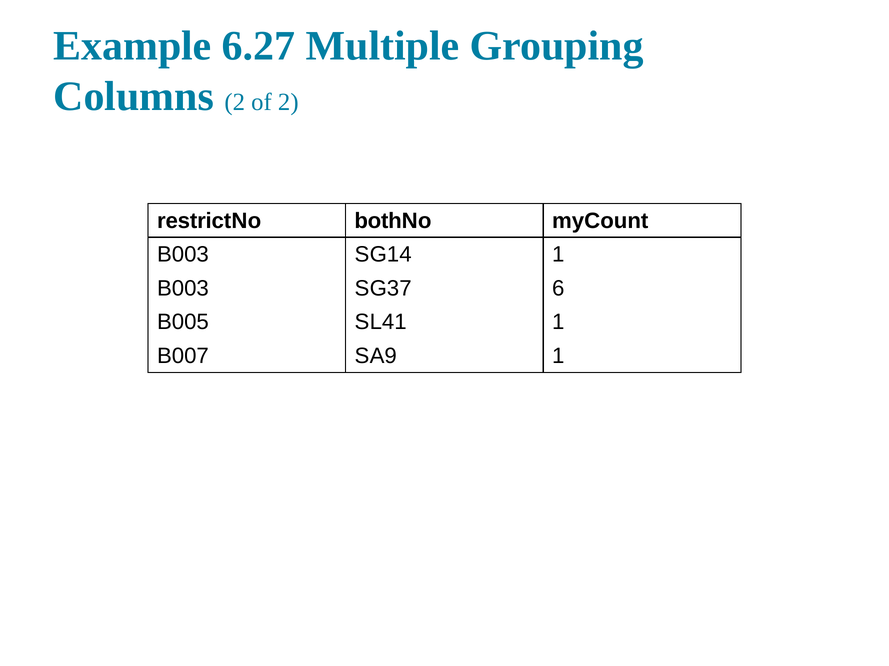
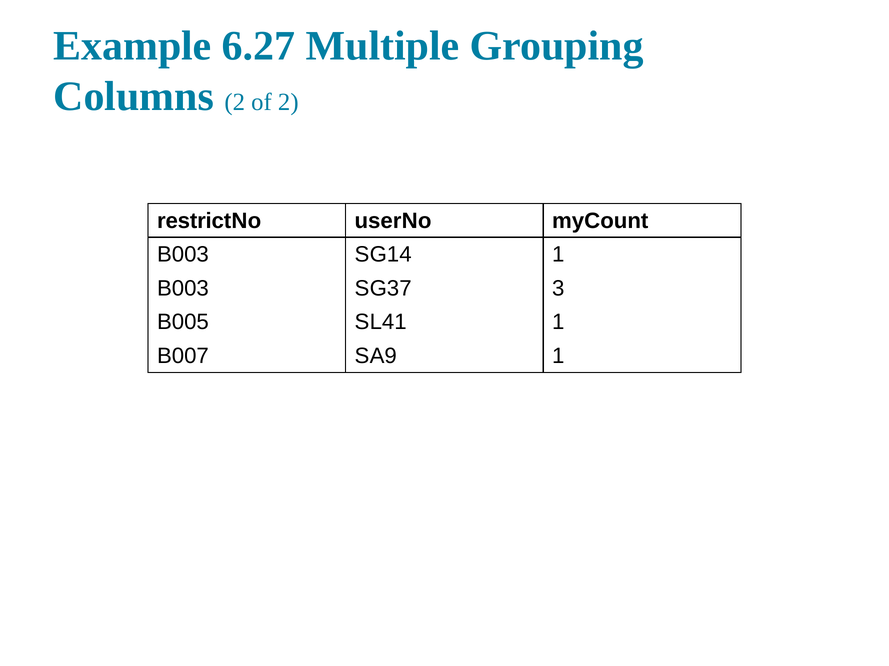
both: both -> user
6: 6 -> 3
